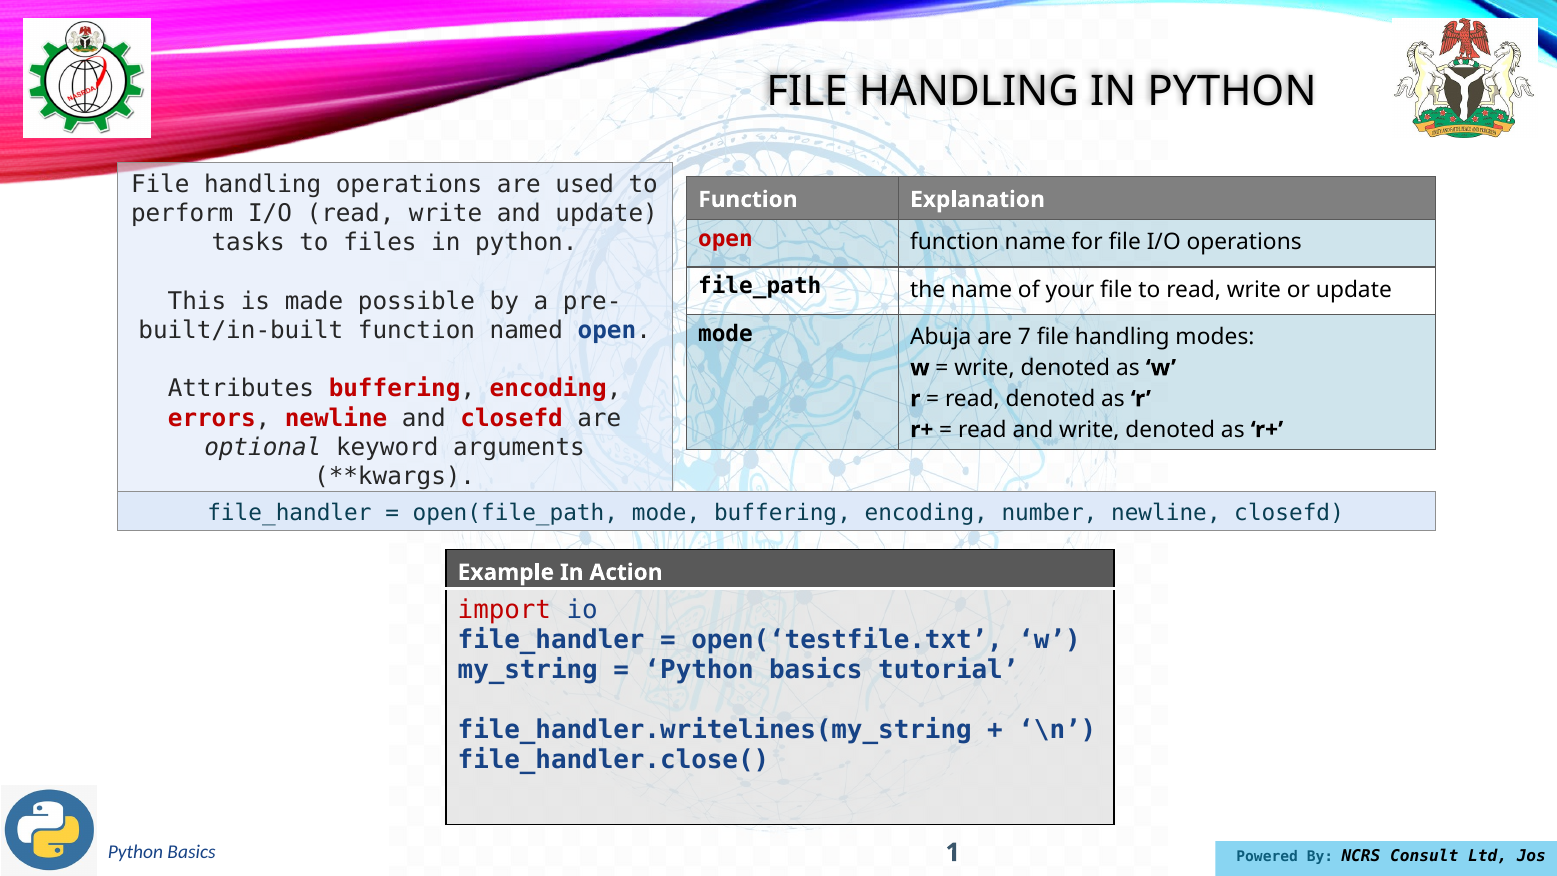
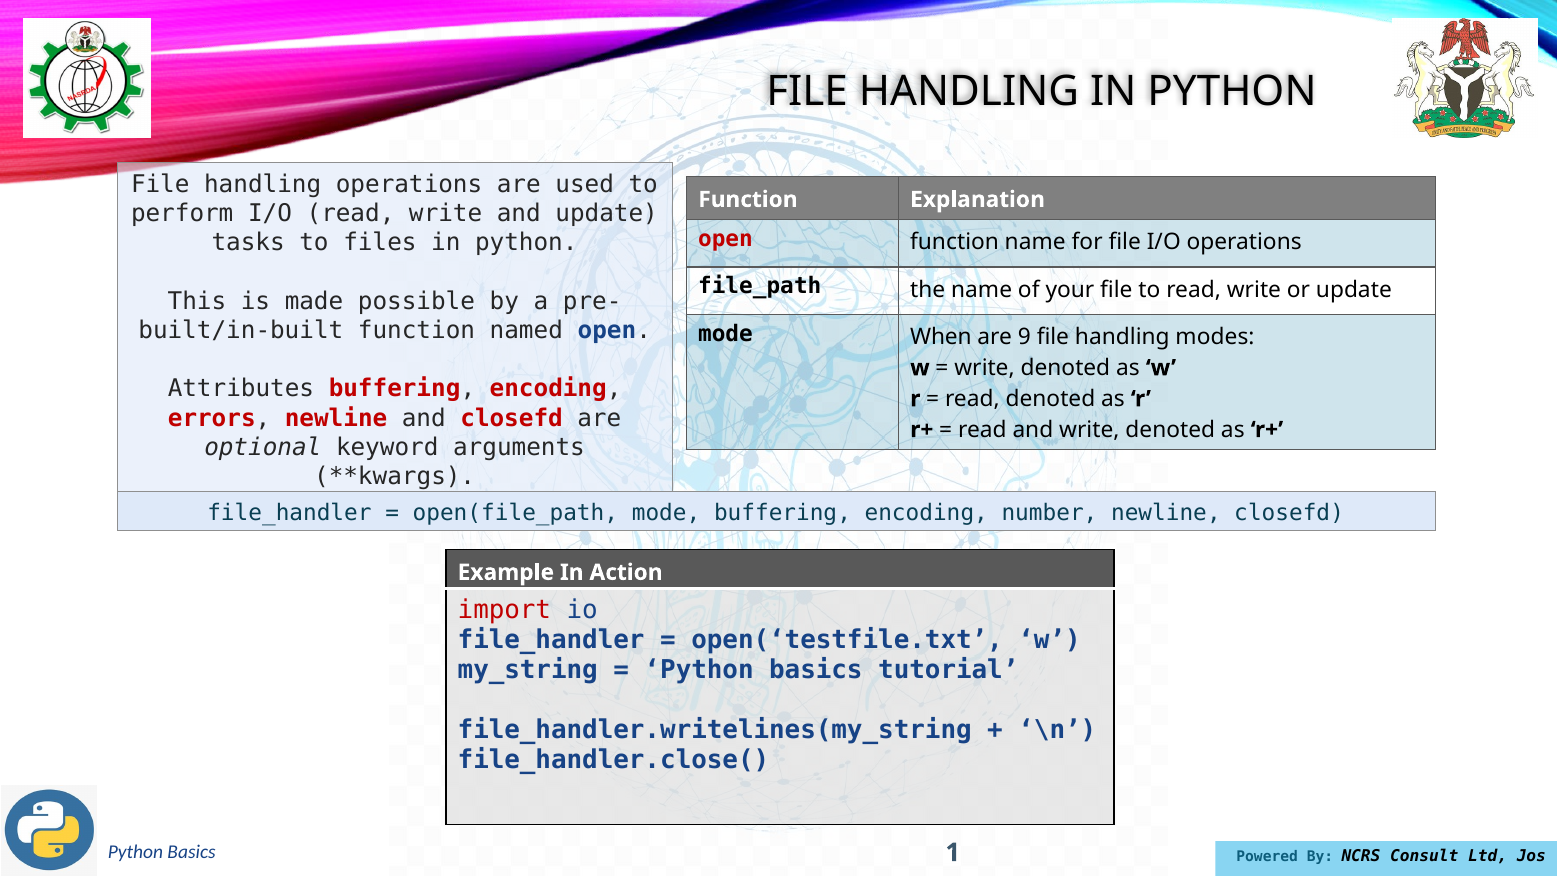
Abuja: Abuja -> When
7: 7 -> 9
